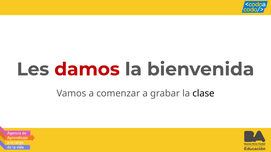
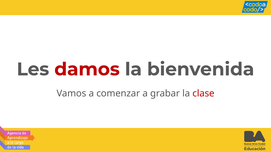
clase colour: black -> red
